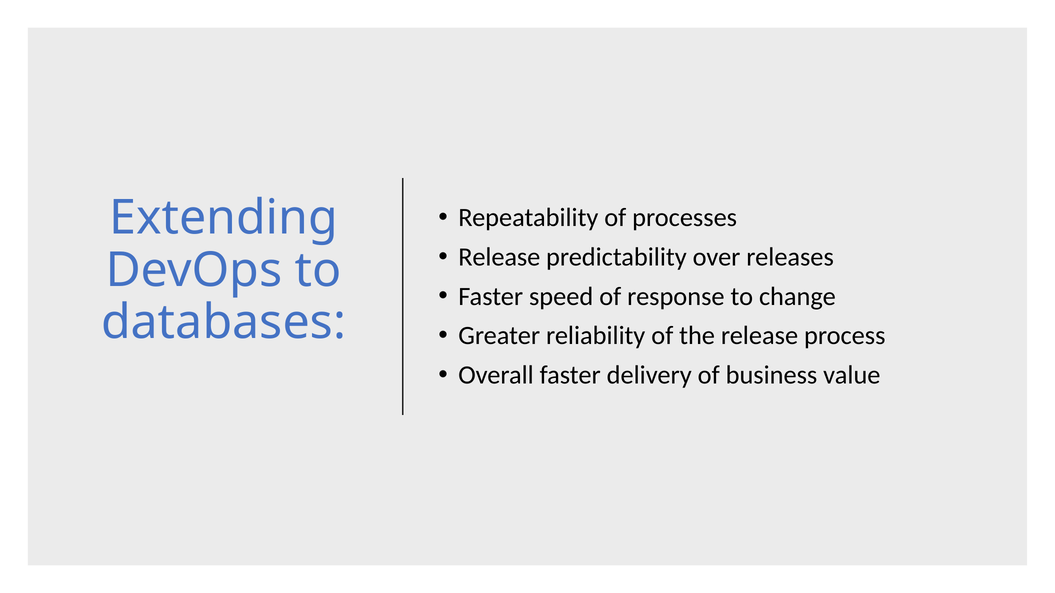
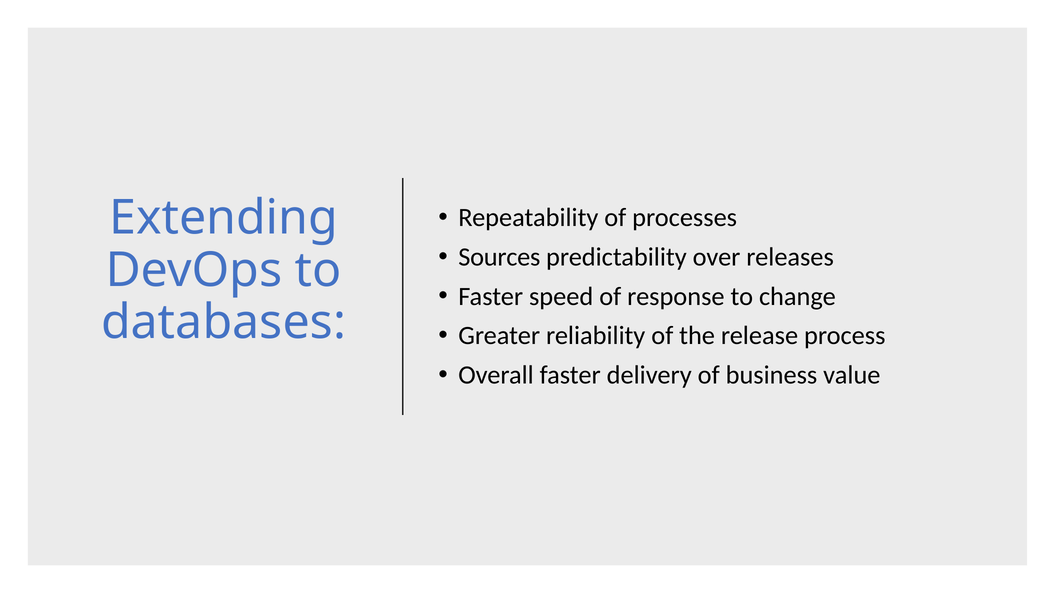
Release at (499, 257): Release -> Sources
